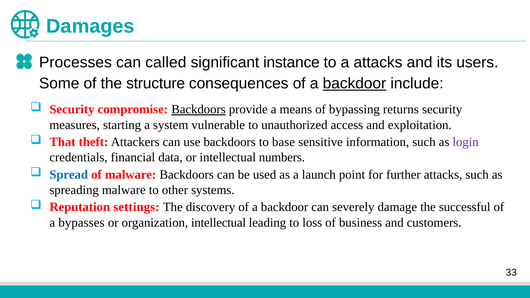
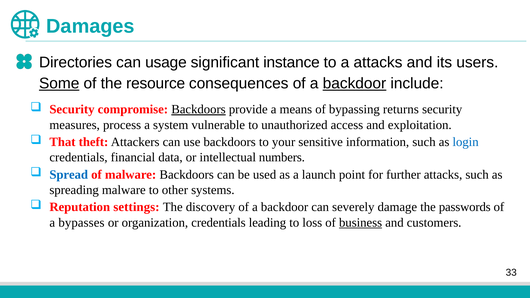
Processes: Processes -> Directories
called: called -> usage
Some underline: none -> present
structure: structure -> resource
starting: starting -> process
base: base -> your
login colour: purple -> blue
successful: successful -> passwords
organization intellectual: intellectual -> credentials
business underline: none -> present
